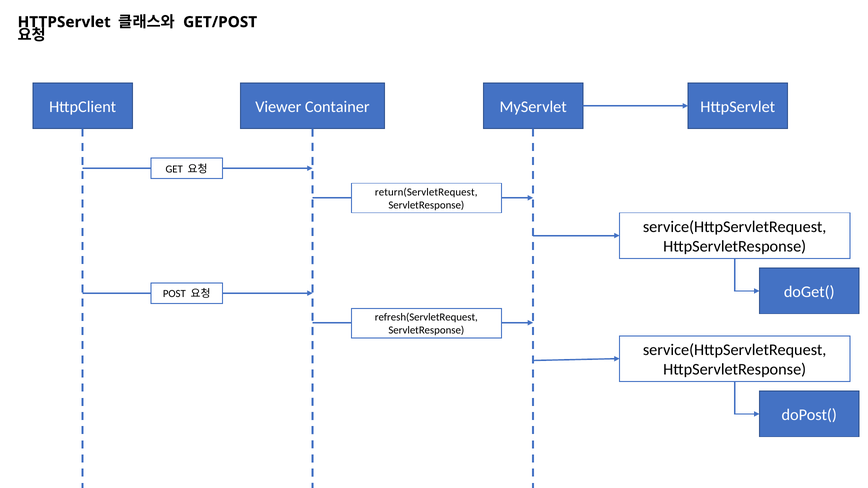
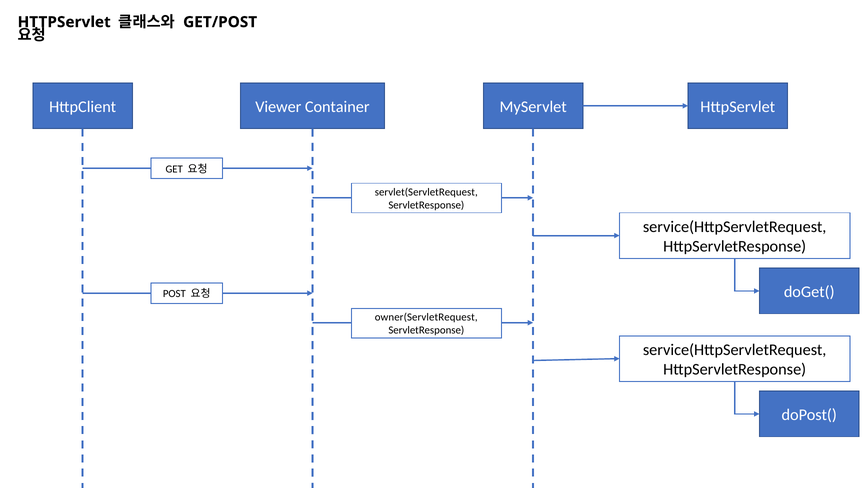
return(ServletRequest: return(ServletRequest -> servlet(ServletRequest
refresh(ServletRequest: refresh(ServletRequest -> owner(ServletRequest
